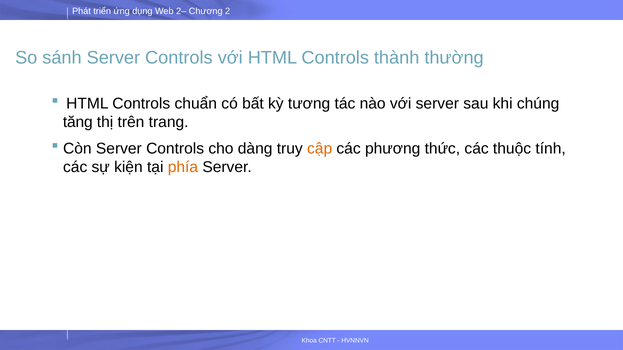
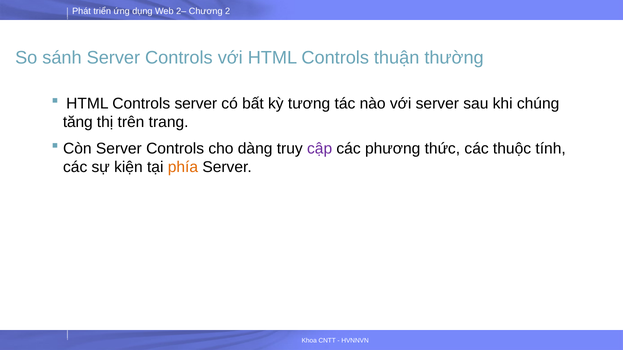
thành: thành -> thuận
Controls chuẩn: chuẩn -> server
cập colour: orange -> purple
